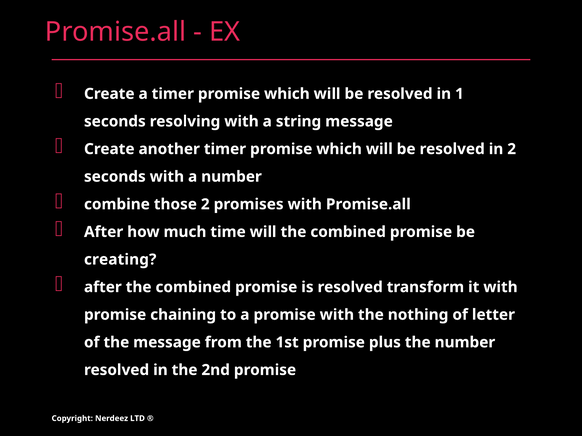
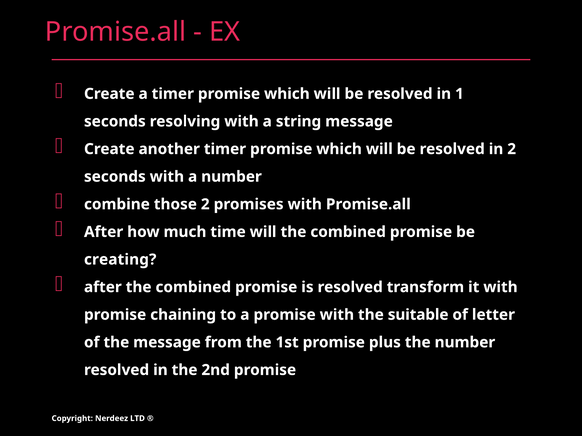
nothing: nothing -> suitable
